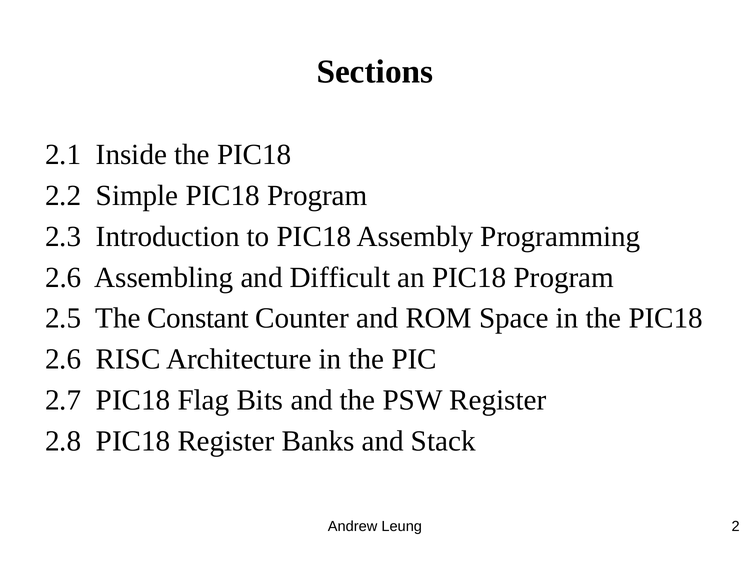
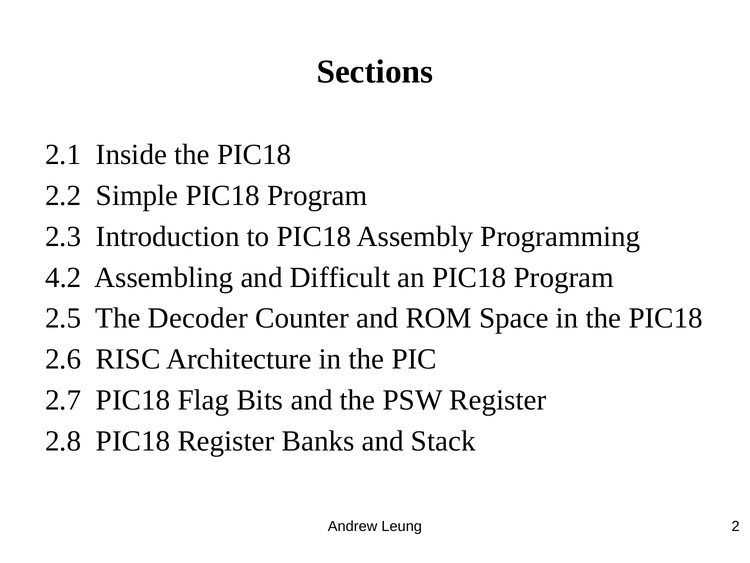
2.6 at (63, 277): 2.6 -> 4.2
Constant: Constant -> Decoder
